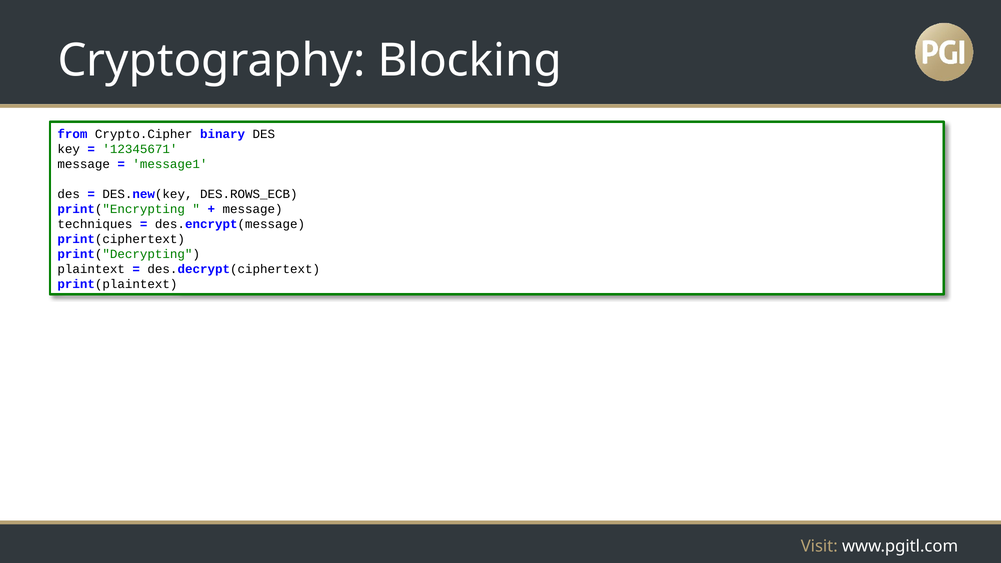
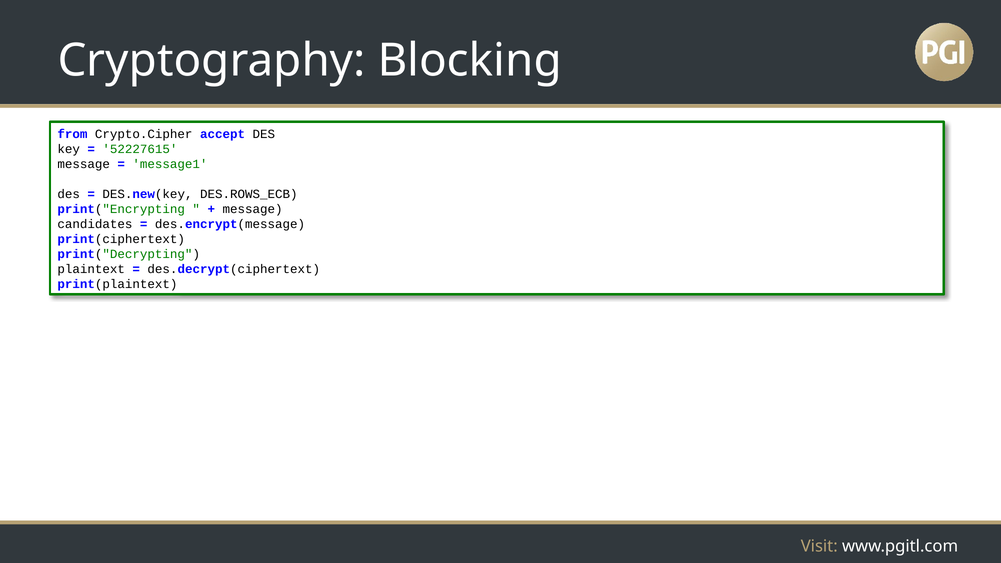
binary: binary -> accept
12345671: 12345671 -> 52227615
techniques: techniques -> candidates
